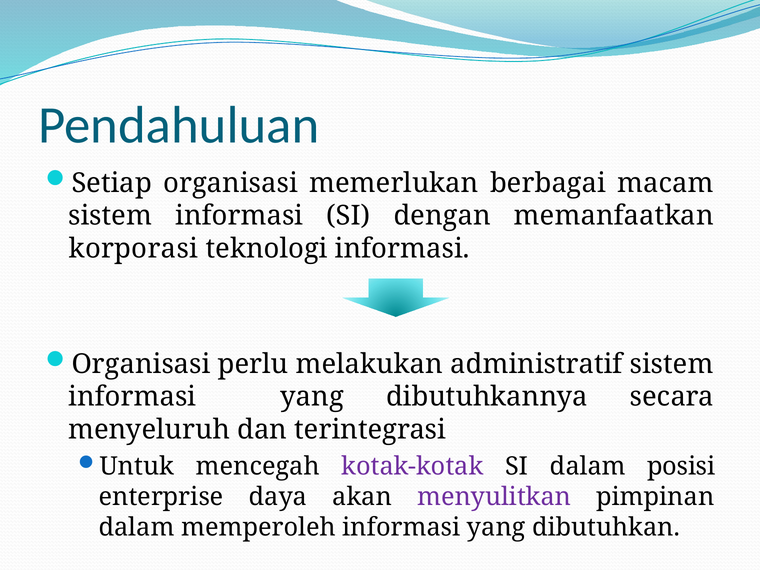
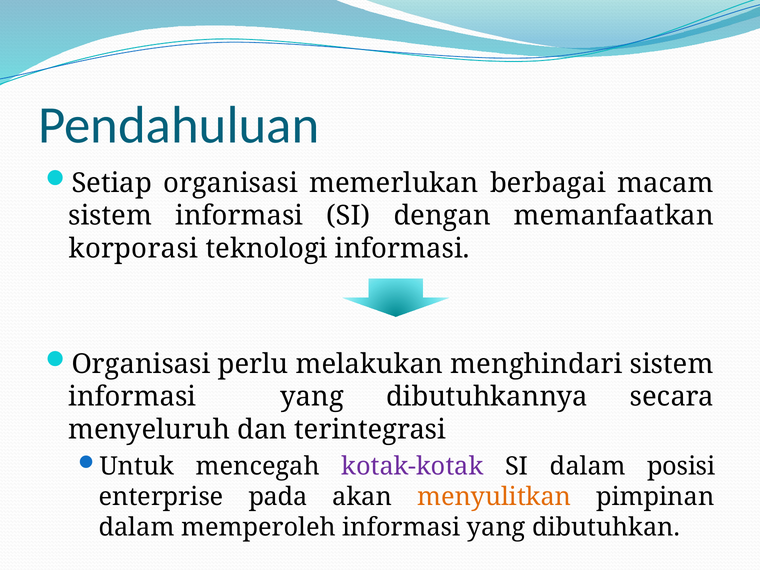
administratif: administratif -> menghindari
daya: daya -> pada
menyulitkan colour: purple -> orange
